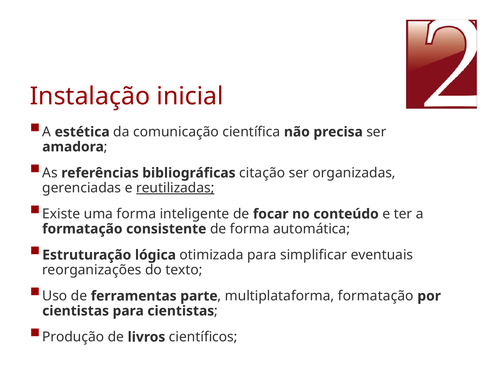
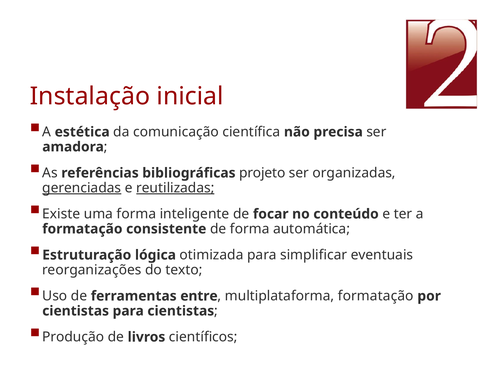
citação: citação -> projeto
gerenciadas underline: none -> present
parte: parte -> entre
